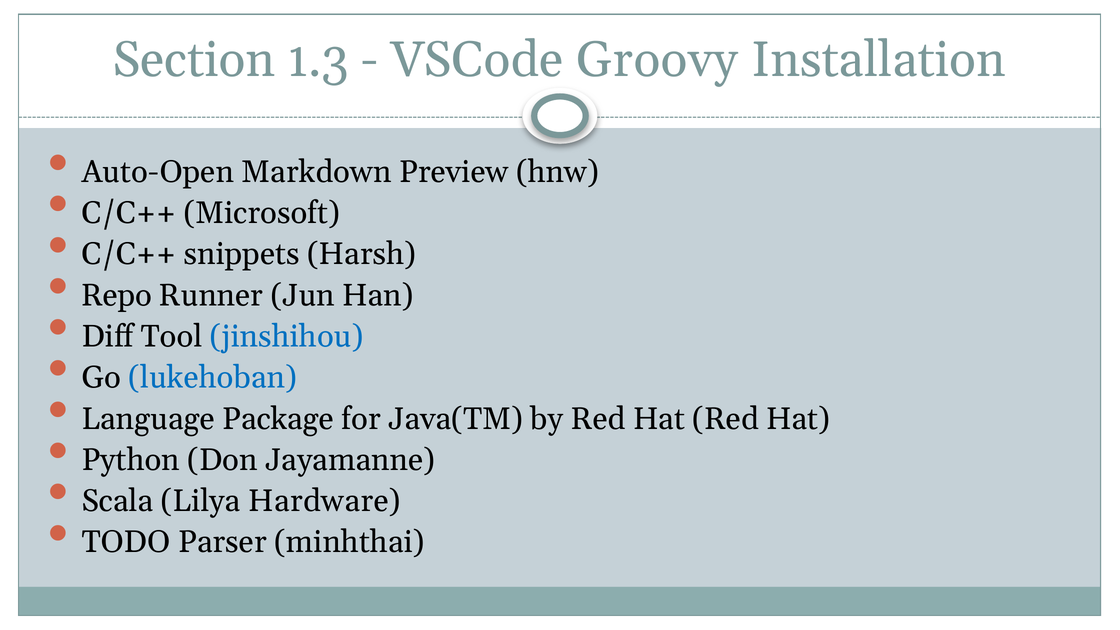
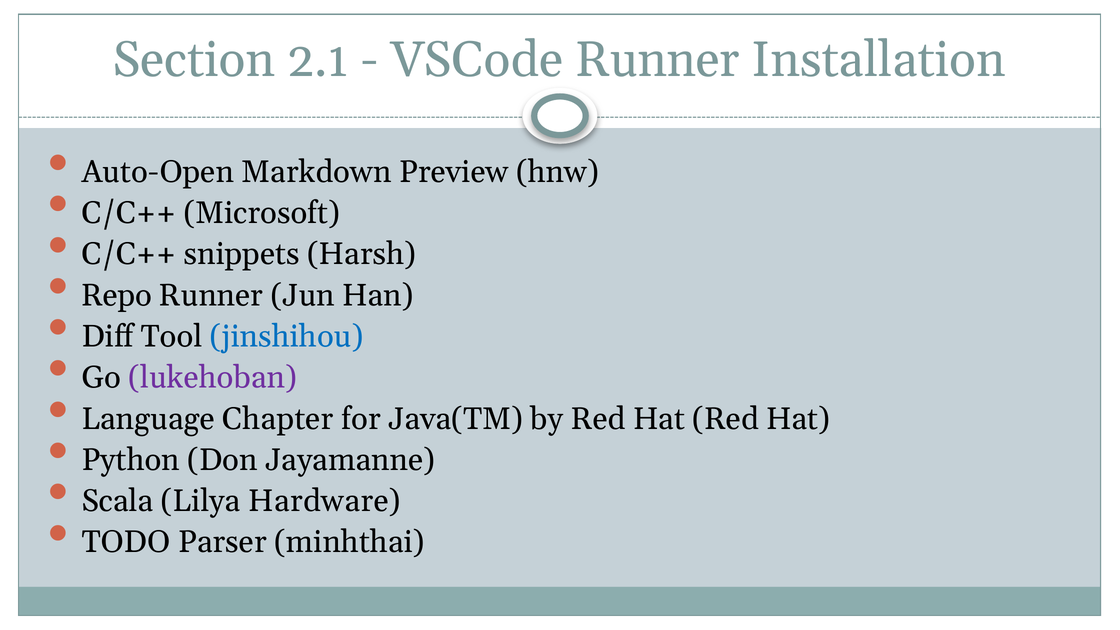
1.3: 1.3 -> 2.1
VSCode Groovy: Groovy -> Runner
lukehoban colour: blue -> purple
Package: Package -> Chapter
